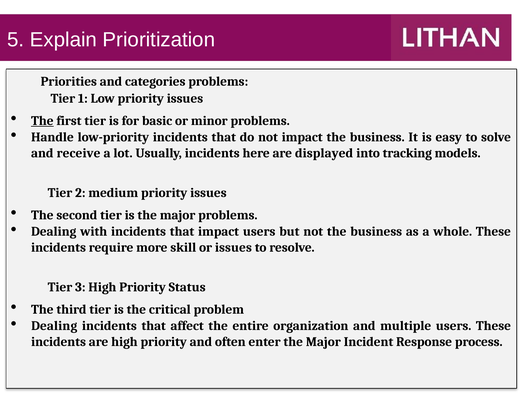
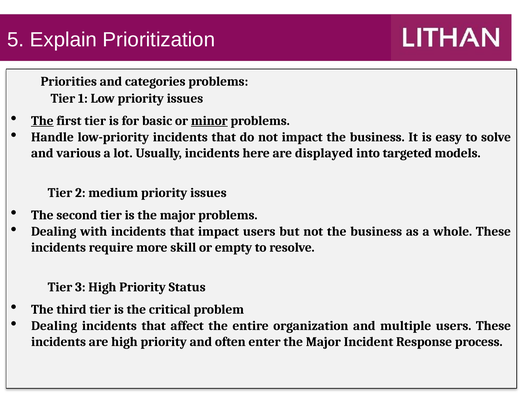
minor underline: none -> present
receive: receive -> various
tracking: tracking -> targeted
or issues: issues -> empty
